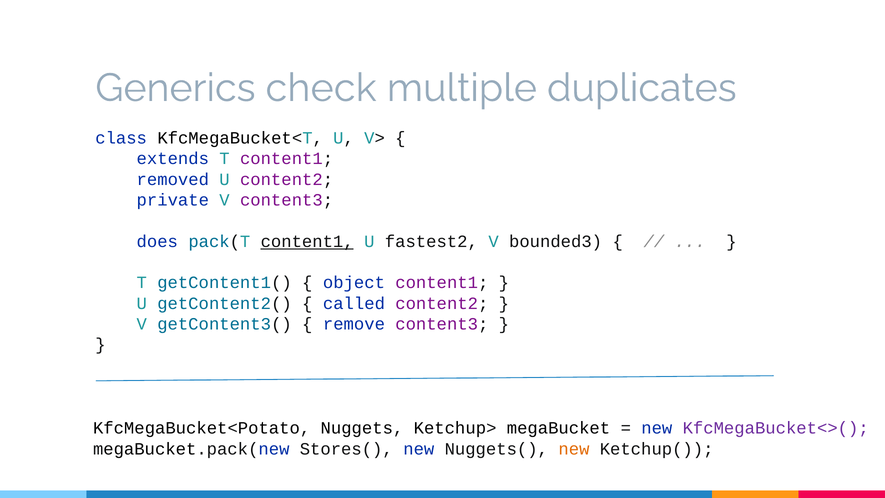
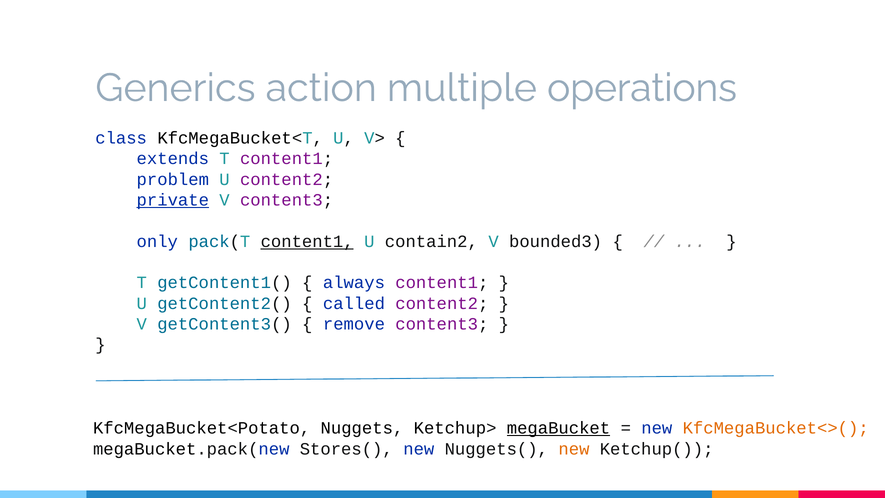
check: check -> action
duplicates: duplicates -> operations
removed: removed -> problem
private underline: none -> present
does: does -> only
fastest2: fastest2 -> contain2
object: object -> always
megaBucket underline: none -> present
KfcMegaBucket<>( colour: purple -> orange
